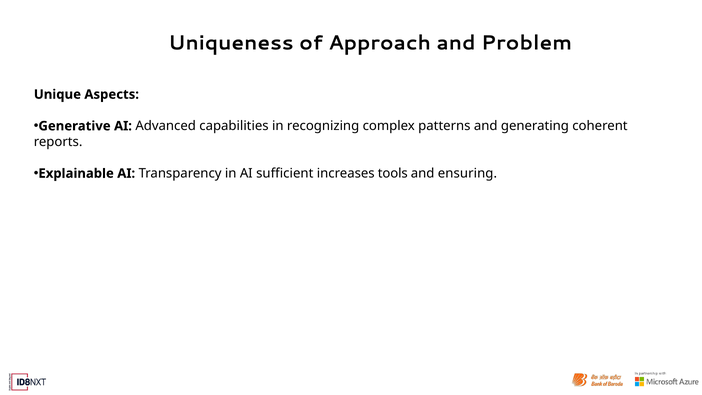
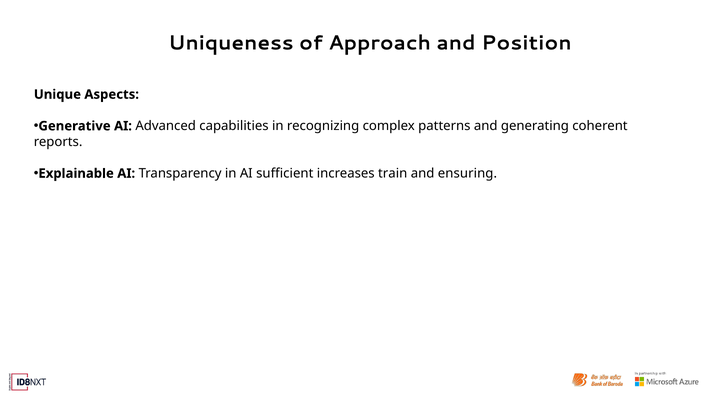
Problem: Problem -> Position
tools: tools -> train
